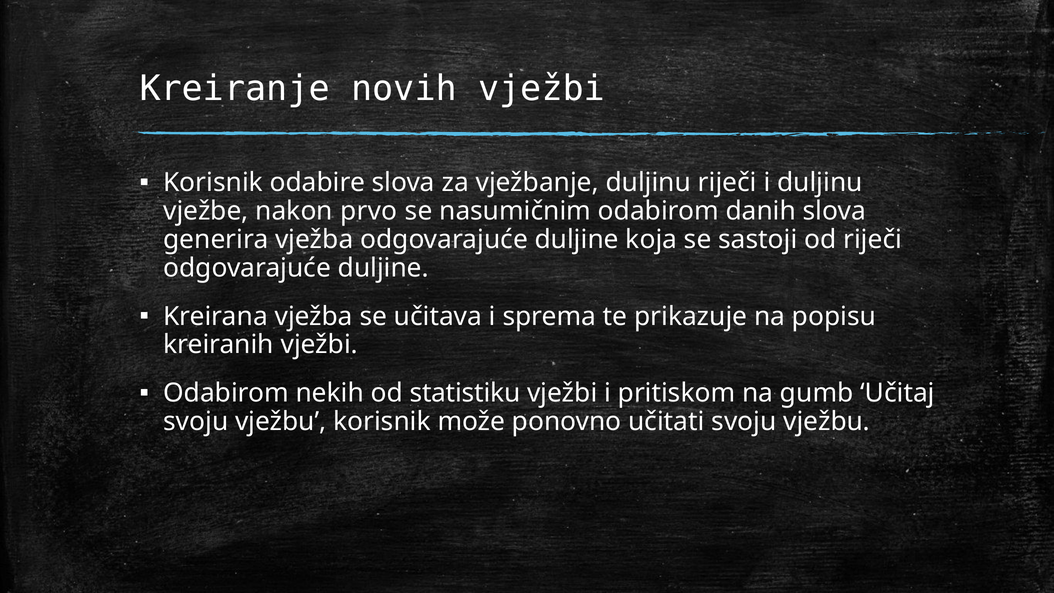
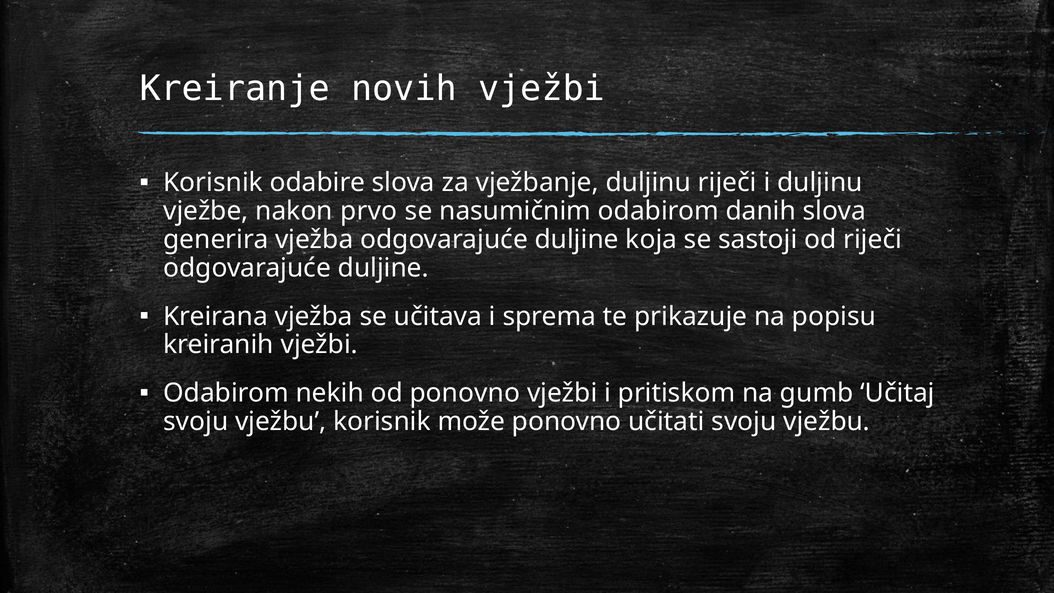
od statistiku: statistiku -> ponovno
